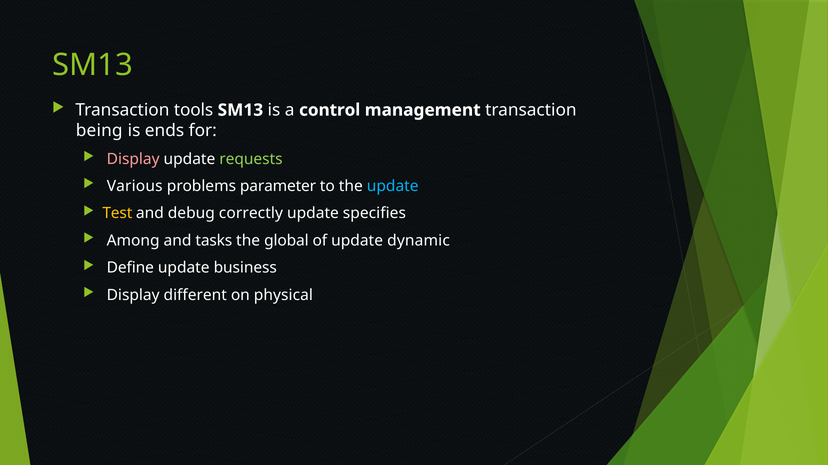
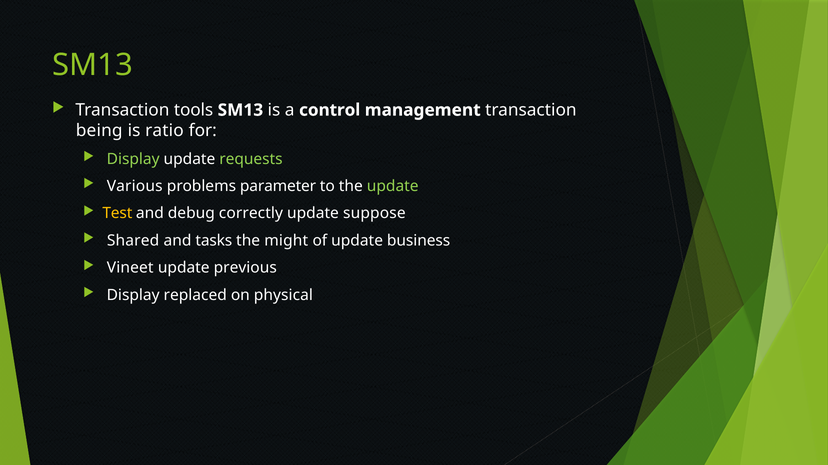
ends: ends -> ratio
Display at (133, 159) colour: pink -> light green
update at (393, 186) colour: light blue -> light green
specifies: specifies -> suppose
Among: Among -> Shared
global: global -> might
dynamic: dynamic -> business
Define: Define -> Vineet
business: business -> previous
different: different -> replaced
